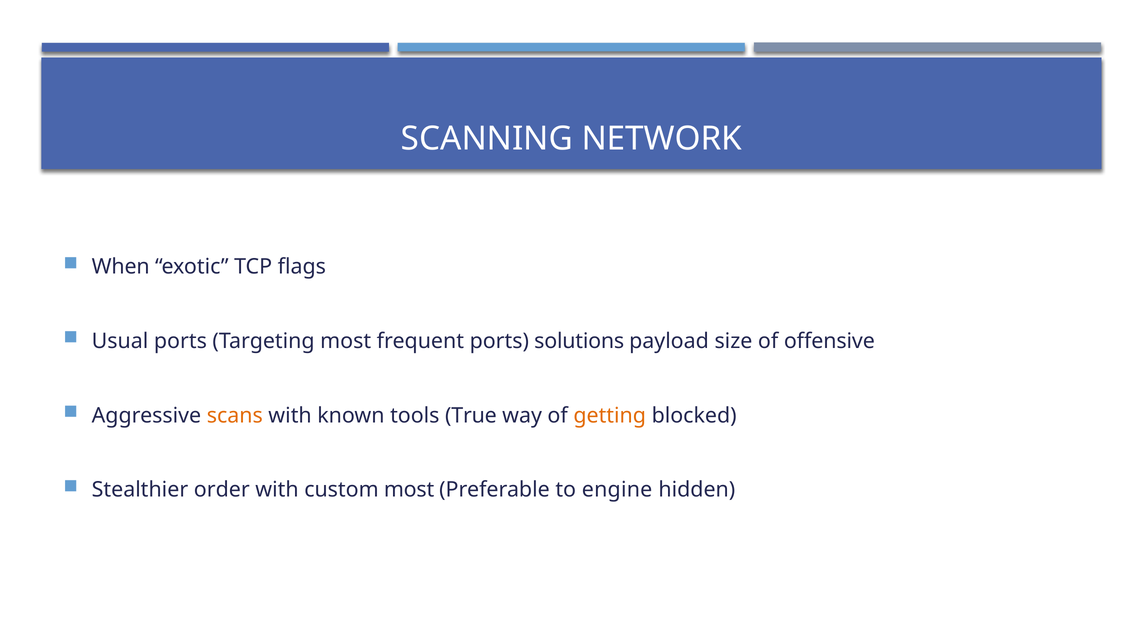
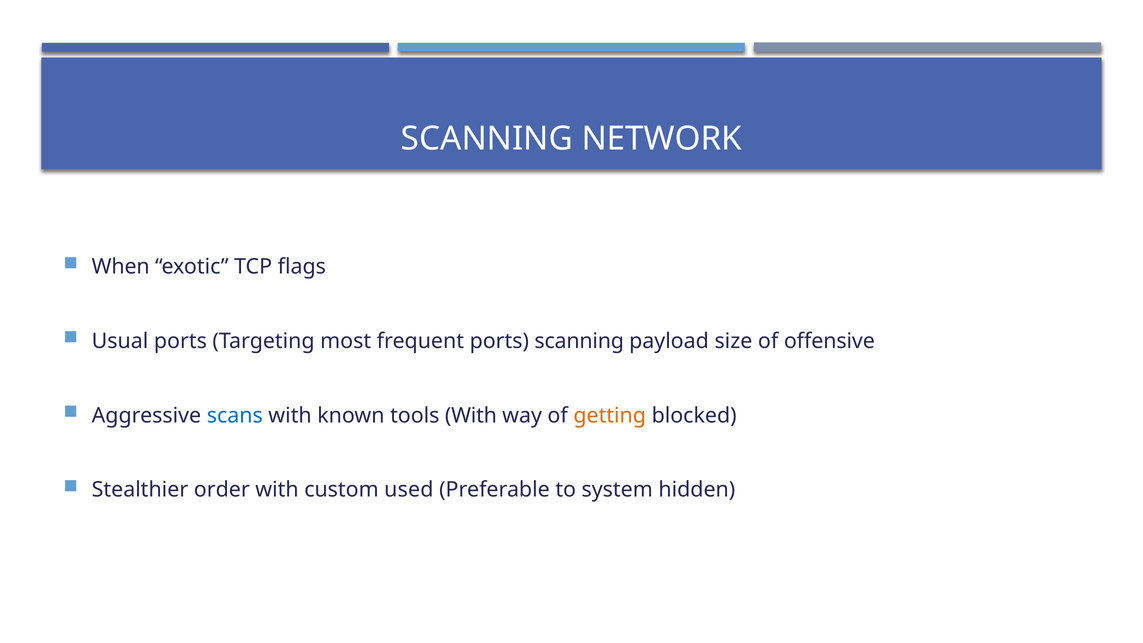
ports solutions: solutions -> scanning
scans colour: orange -> blue
tools True: True -> With
custom most: most -> used
engine: engine -> system
